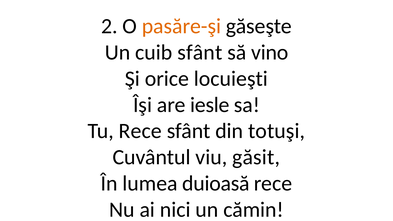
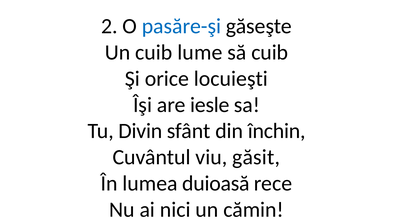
pasăre-şi colour: orange -> blue
cuib sfânt: sfânt -> lume
să vino: vino -> cuib
Tu Rece: Rece -> Divin
totuşi: totuşi -> închin
